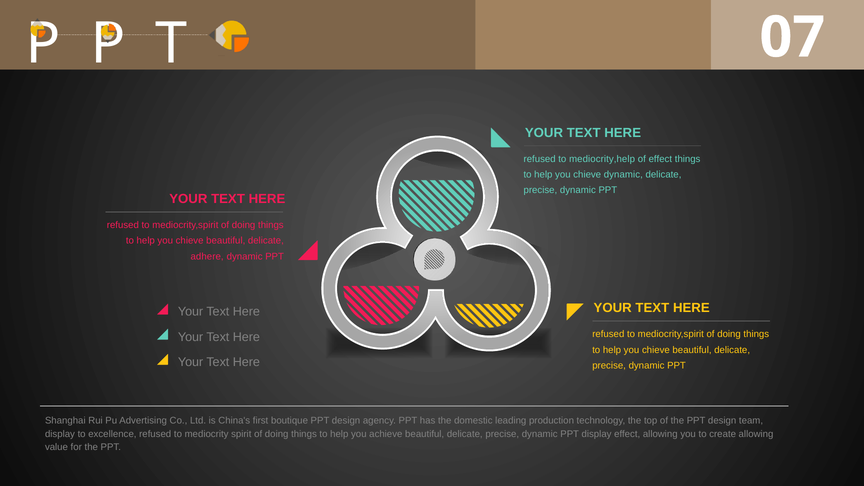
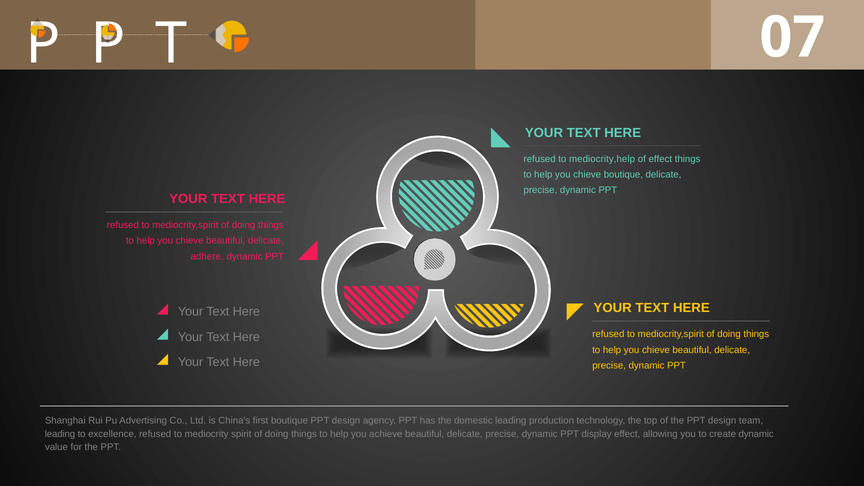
chieve dynamic: dynamic -> boutique
display at (60, 434): display -> leading
create allowing: allowing -> dynamic
